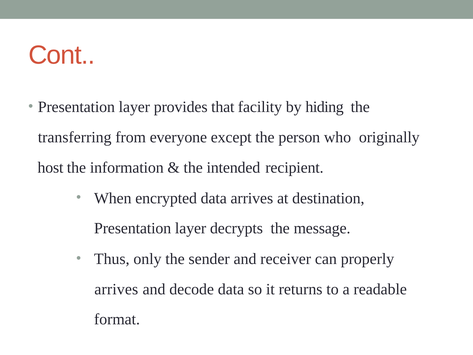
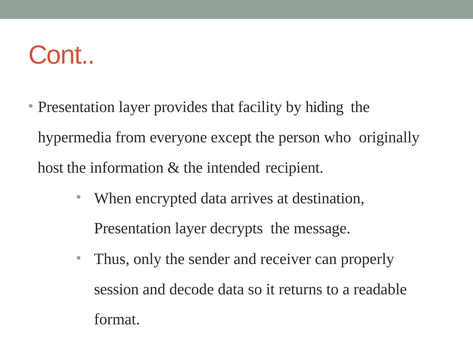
transferring: transferring -> hypermedia
arrives at (116, 289): arrives -> session
